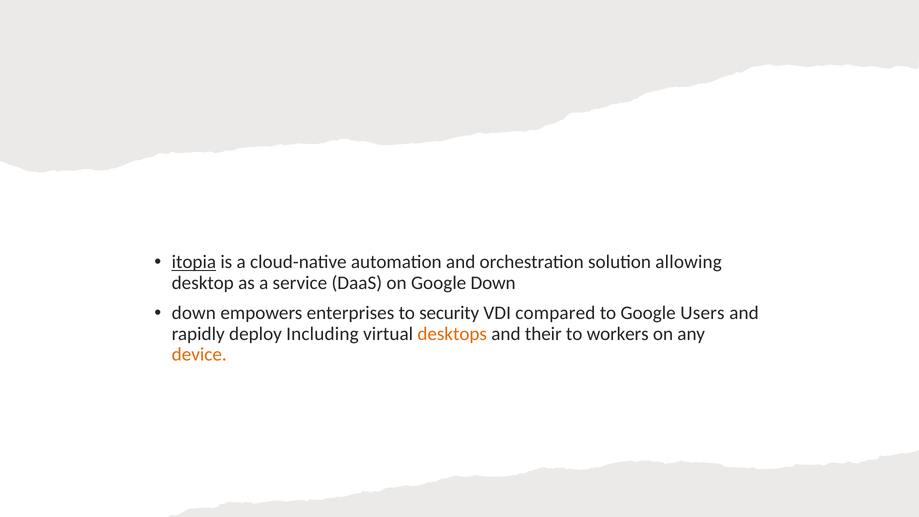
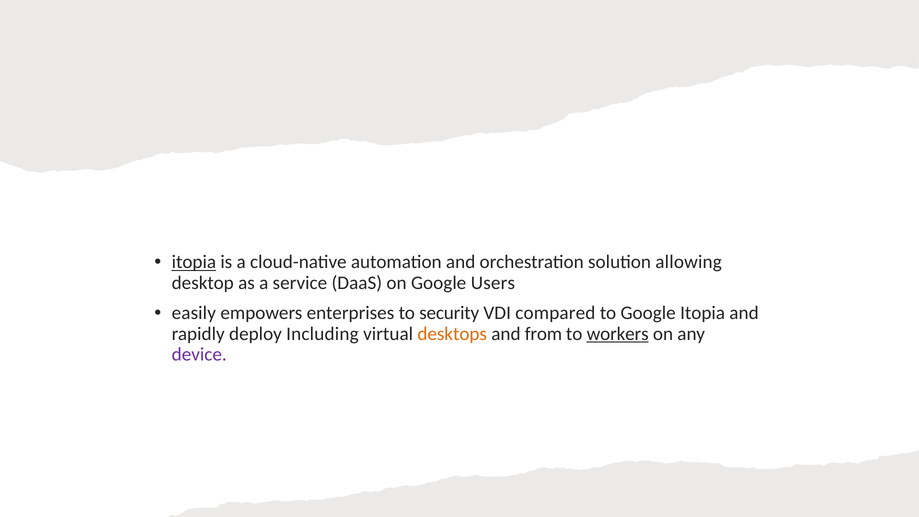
Google Down: Down -> Users
down at (194, 313): down -> easily
Google Users: Users -> Itopia
their: their -> from
workers underline: none -> present
device colour: orange -> purple
